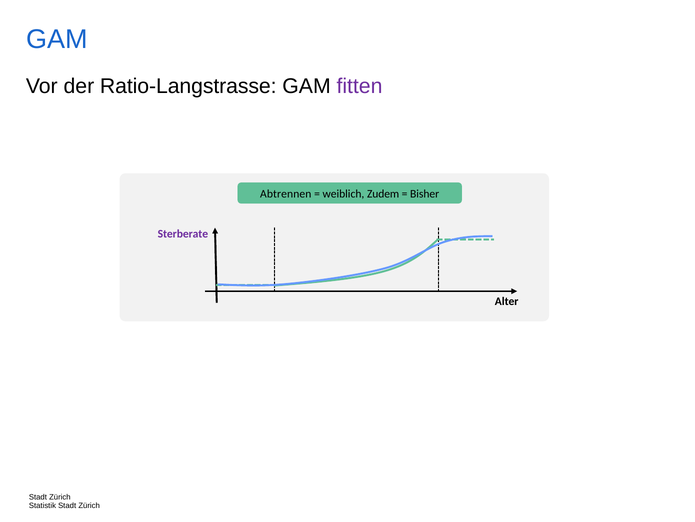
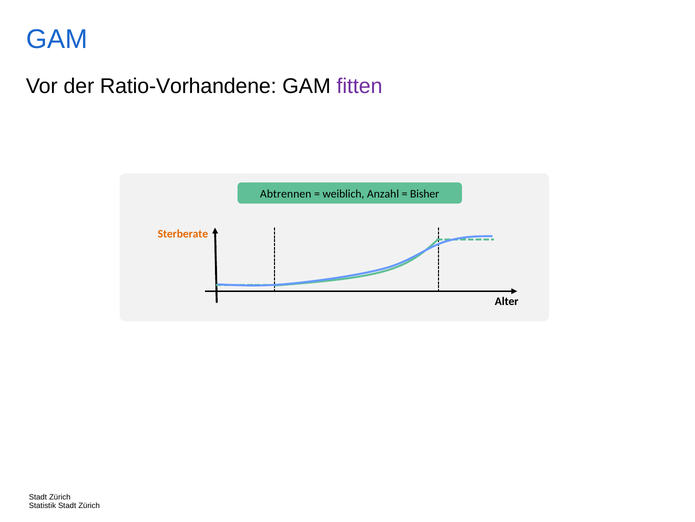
Ratio-Langstrasse: Ratio-Langstrasse -> Ratio-Vorhandene
Zudem: Zudem -> Anzahl
Sterberate colour: purple -> orange
